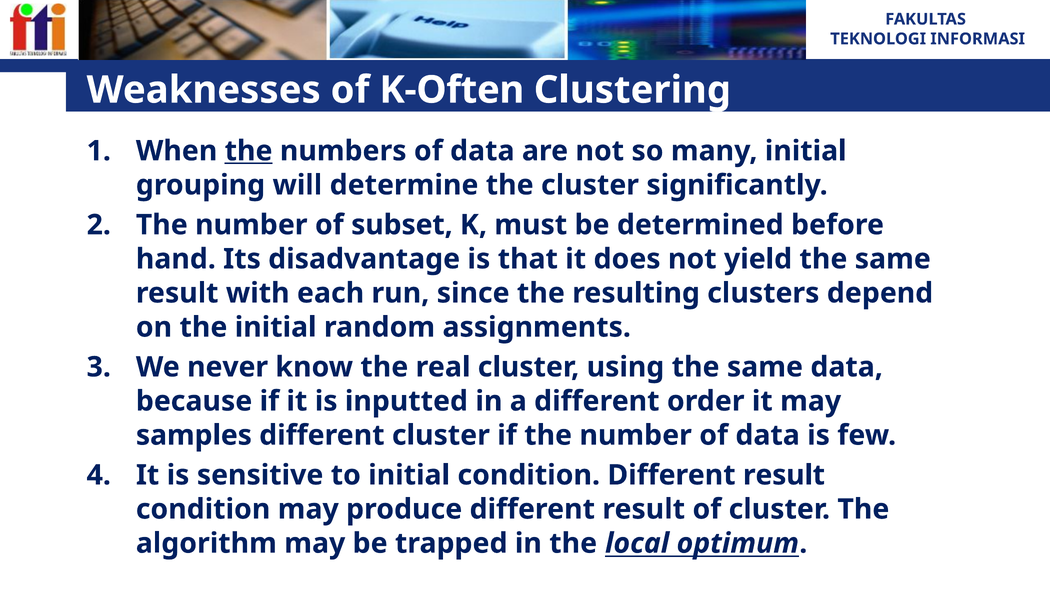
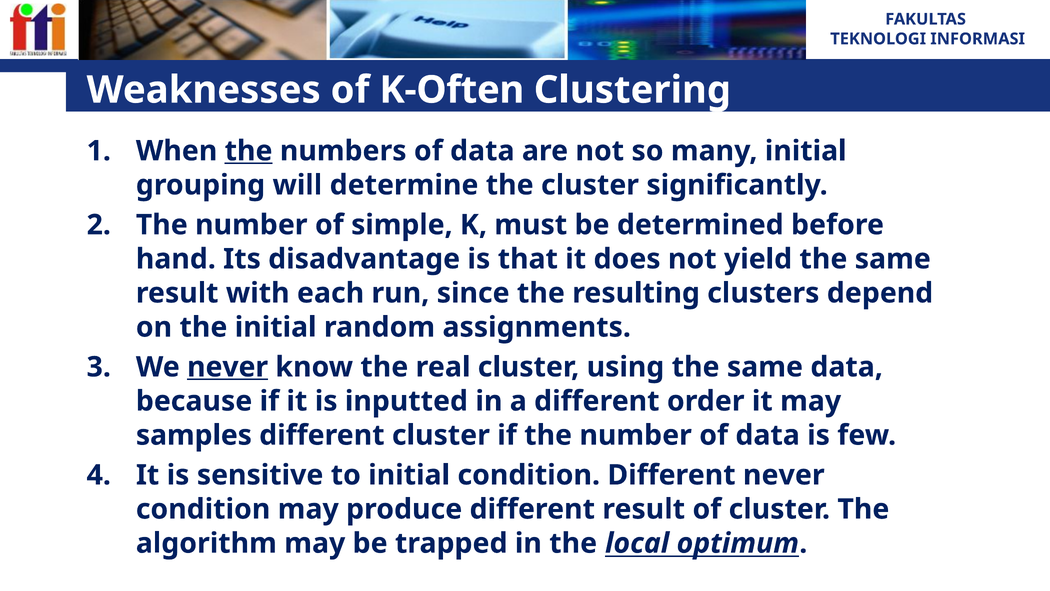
subset: subset -> simple
never at (228, 367) underline: none -> present
condition Different result: result -> never
